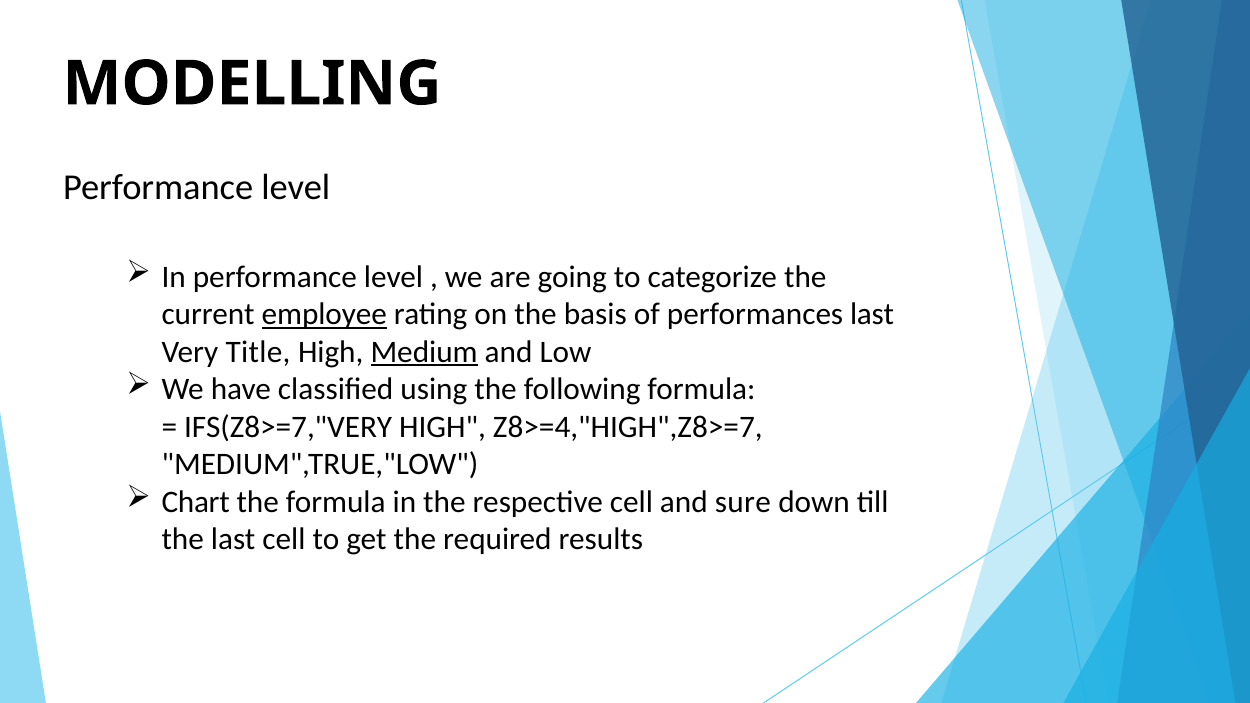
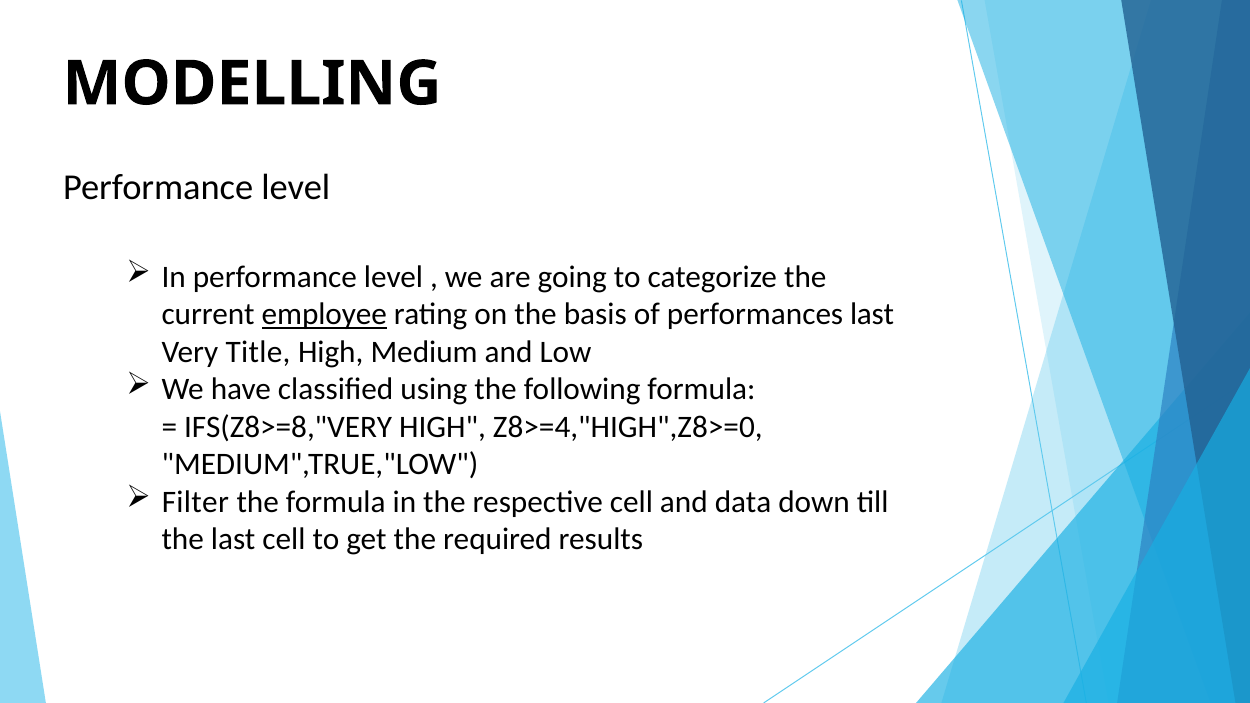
Medium underline: present -> none
IFS(Z8>=7,"VERY: IFS(Z8>=7,"VERY -> IFS(Z8>=8,"VERY
Z8>=4,"HIGH",Z8>=7: Z8>=4,"HIGH",Z8>=7 -> Z8>=4,"HIGH",Z8>=0
Chart: Chart -> Filter
sure: sure -> data
